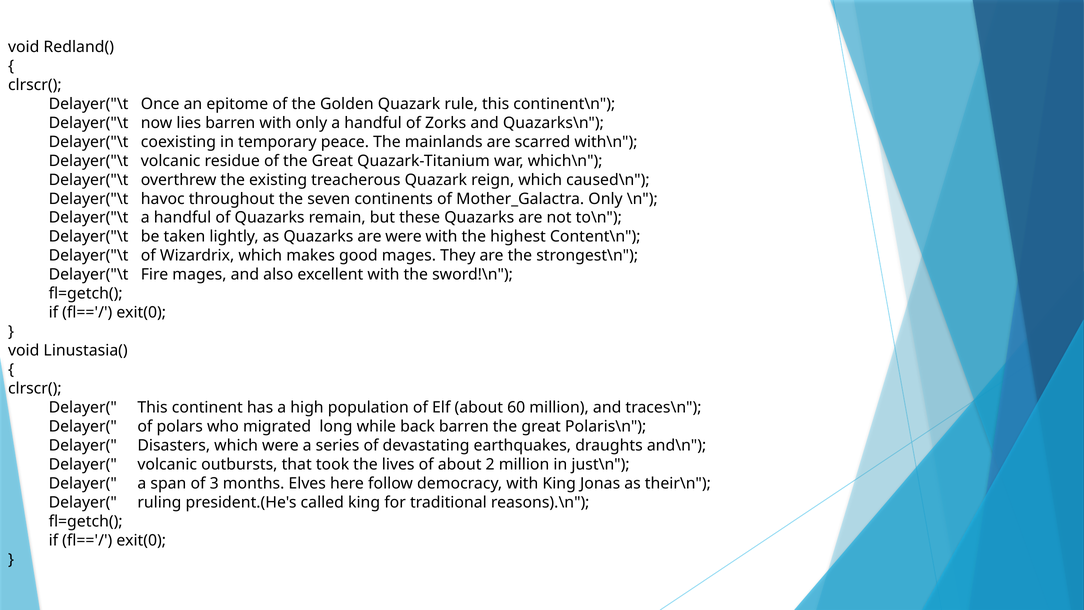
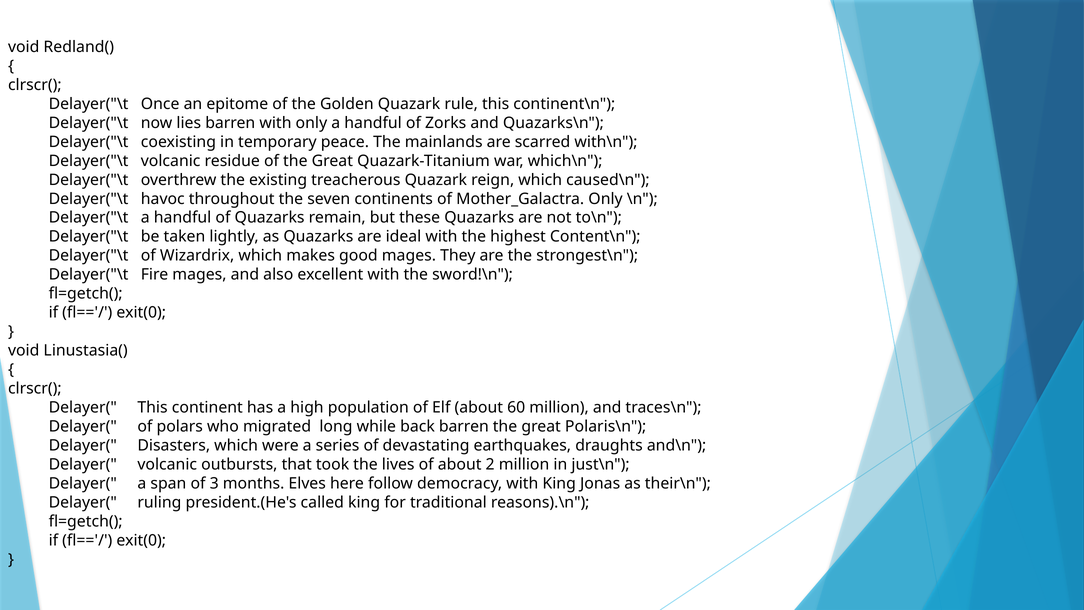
are were: were -> ideal
